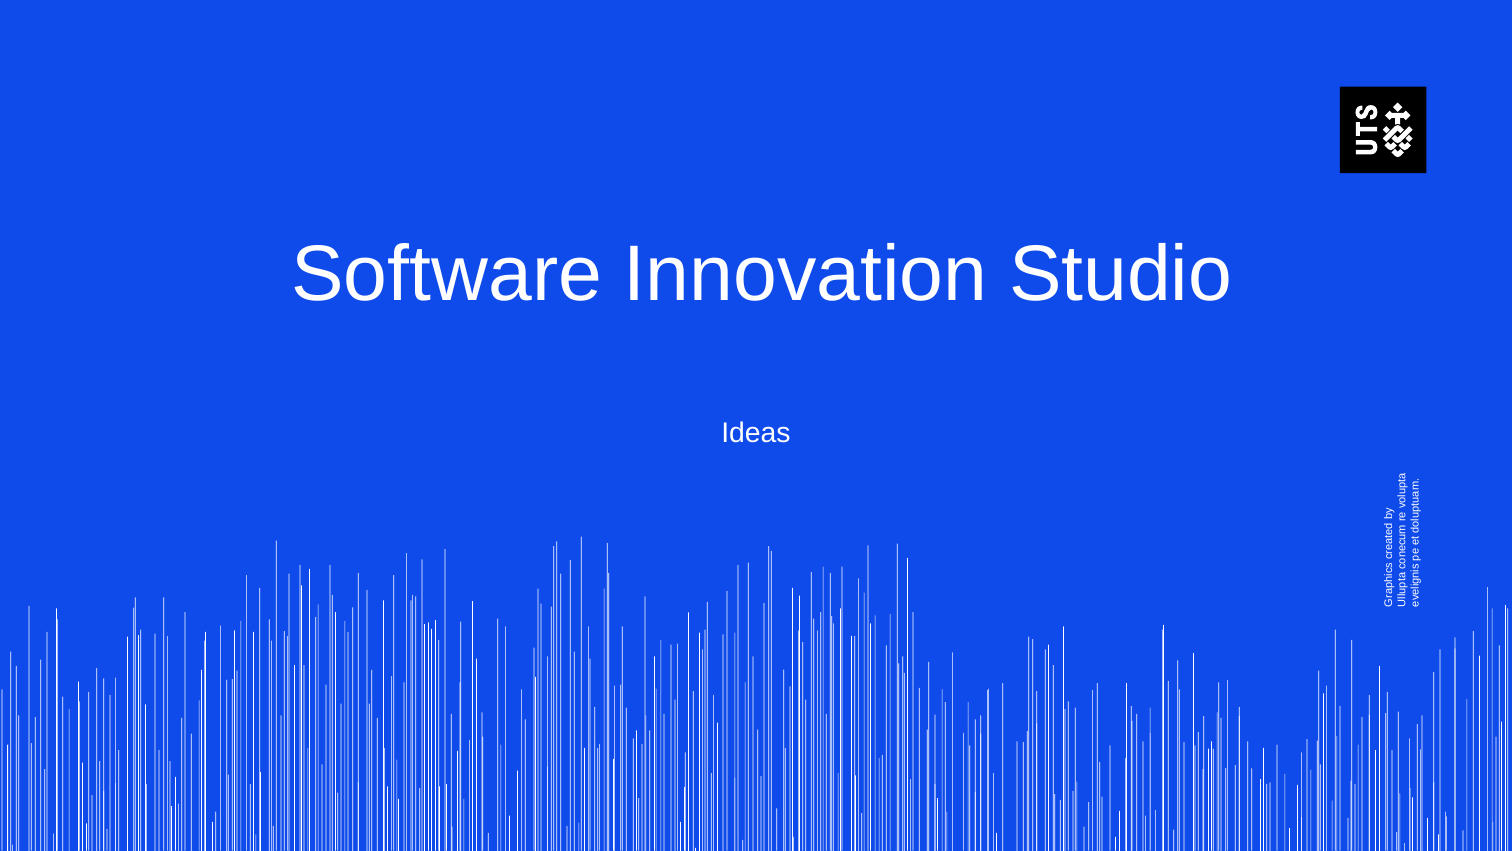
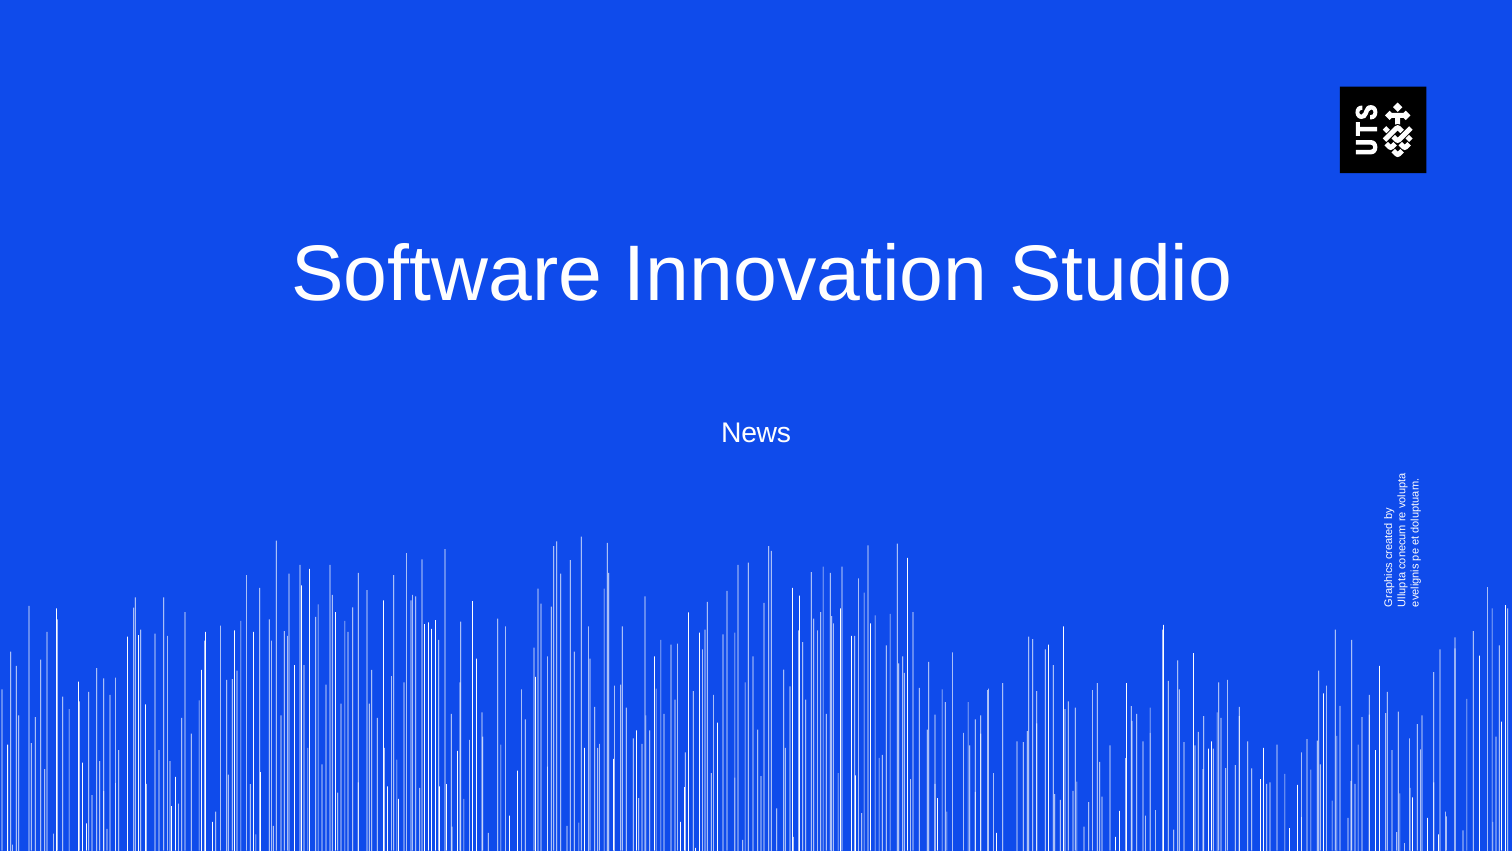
Ideas: Ideas -> News
